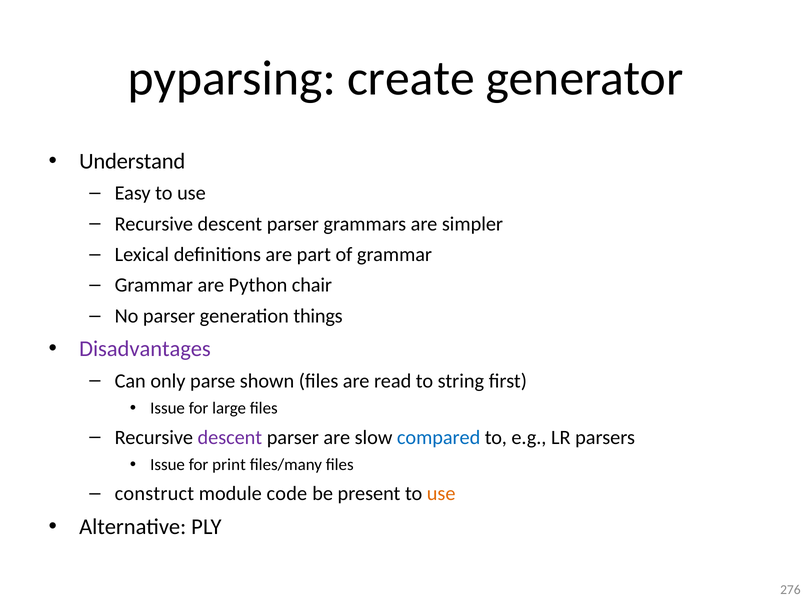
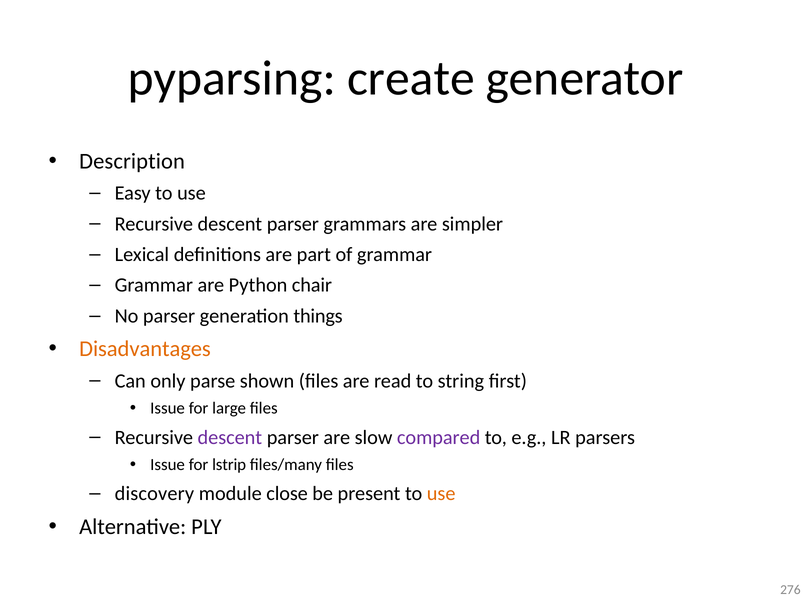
Understand: Understand -> Description
Disadvantages colour: purple -> orange
compared colour: blue -> purple
print: print -> lstrip
construct: construct -> discovery
code: code -> close
